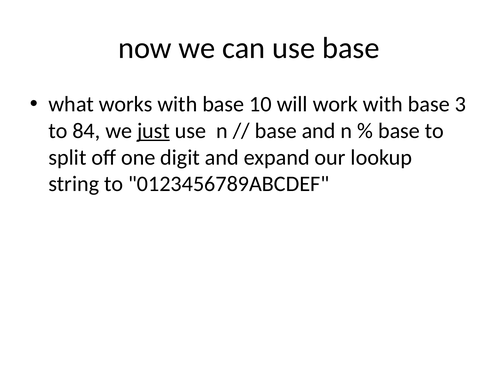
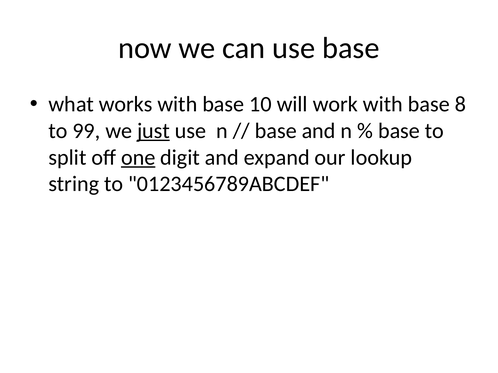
3: 3 -> 8
84: 84 -> 99
one underline: none -> present
